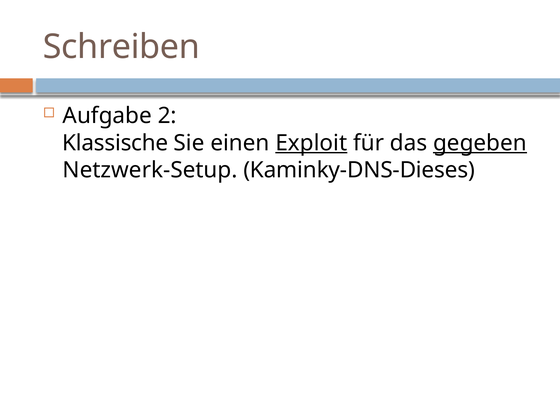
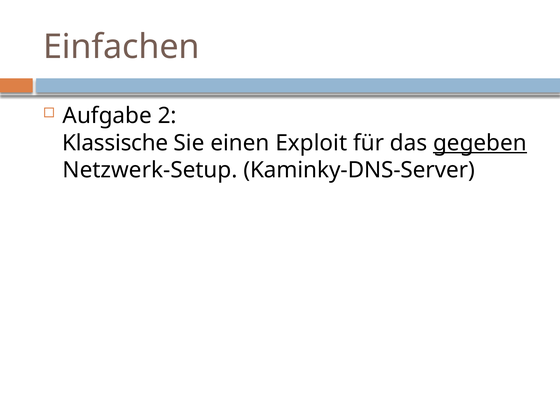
Schreiben: Schreiben -> Einfachen
Exploit underline: present -> none
Kaminky-DNS-Dieses: Kaminky-DNS-Dieses -> Kaminky-DNS-Server
